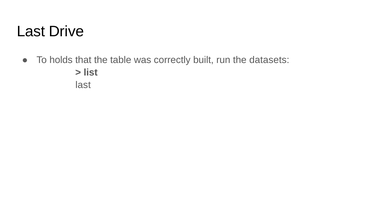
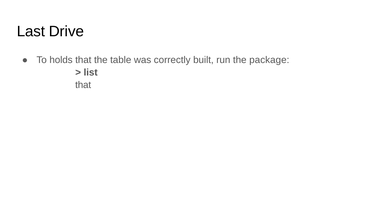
datasets: datasets -> package
last at (83, 85): last -> that
